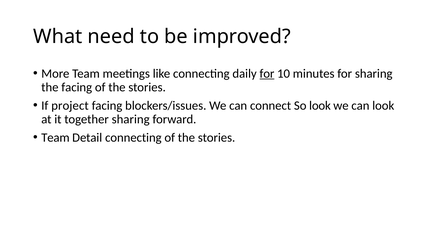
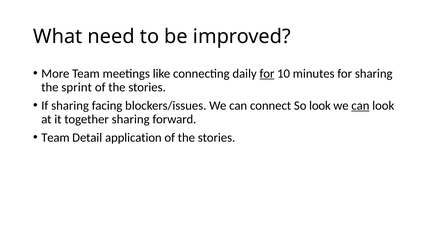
the facing: facing -> sprint
If project: project -> sharing
can at (360, 105) underline: none -> present
Detail connecting: connecting -> application
